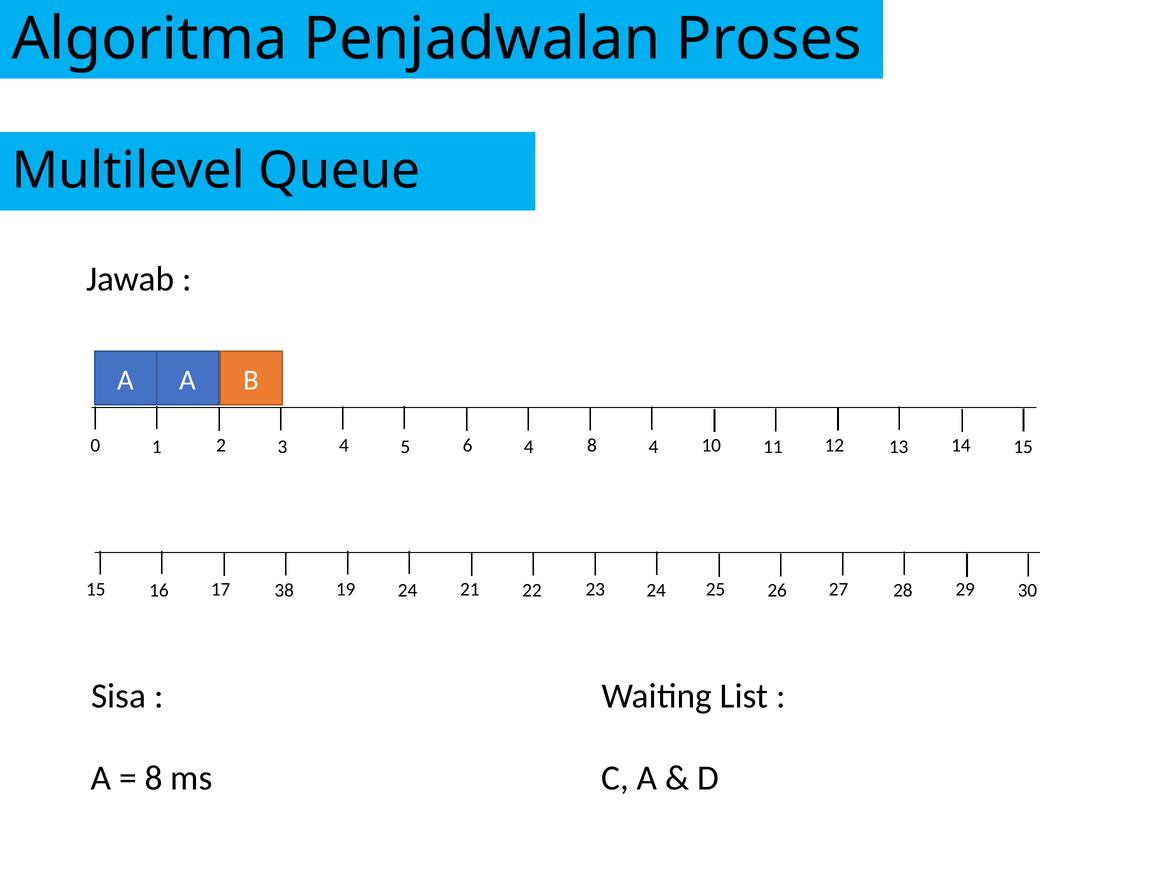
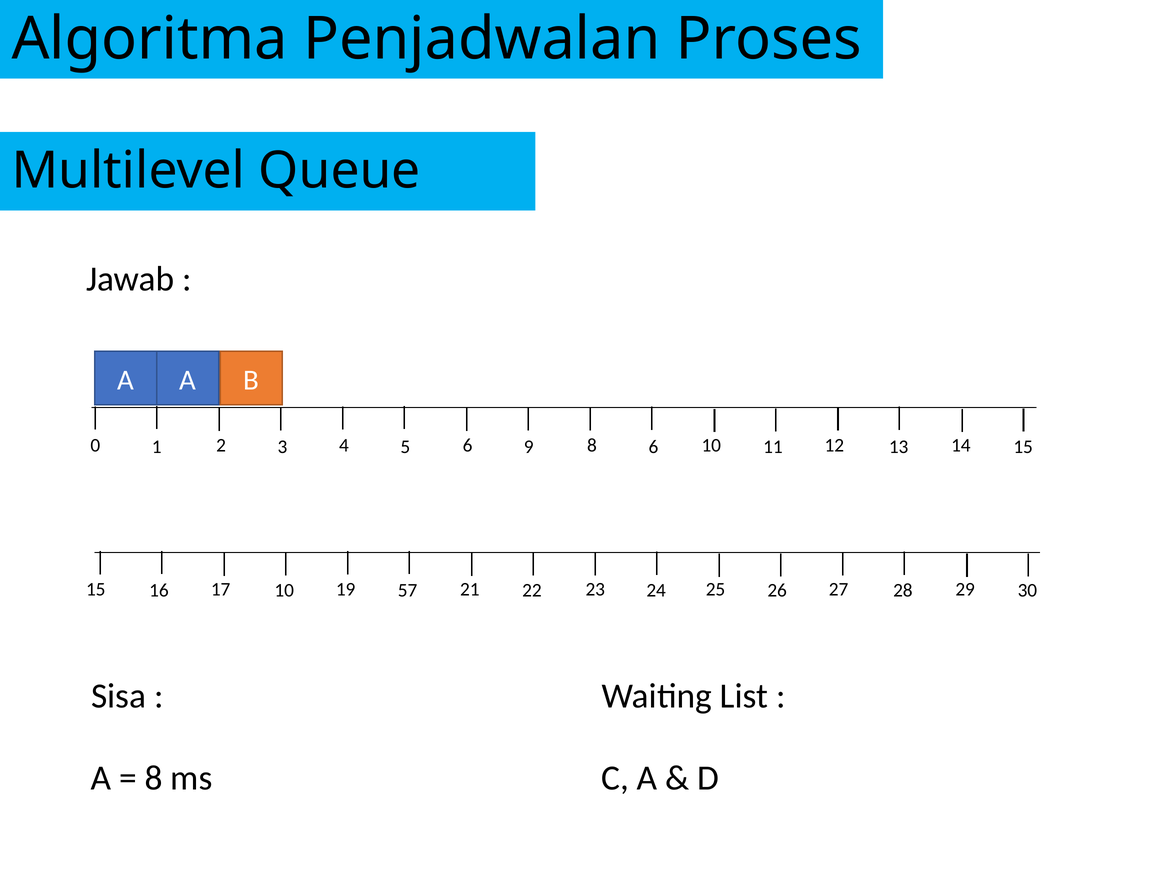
6 4: 4 -> 9
8 4: 4 -> 6
17 38: 38 -> 10
19 24: 24 -> 57
